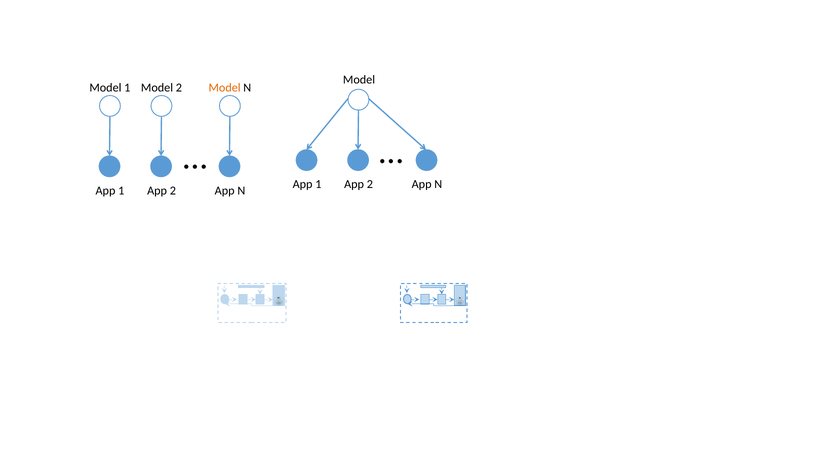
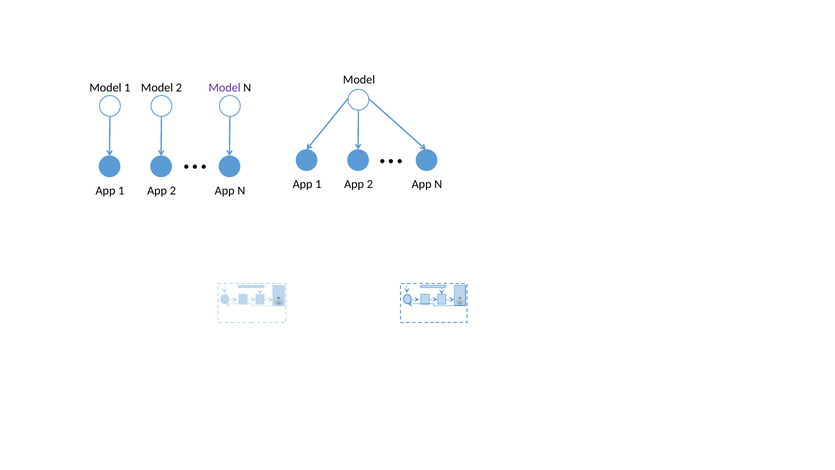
Model at (225, 88) colour: orange -> purple
